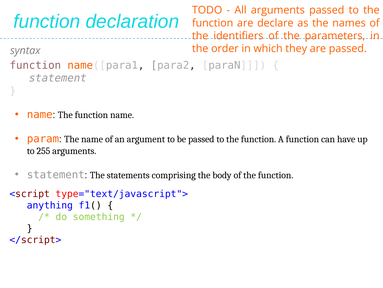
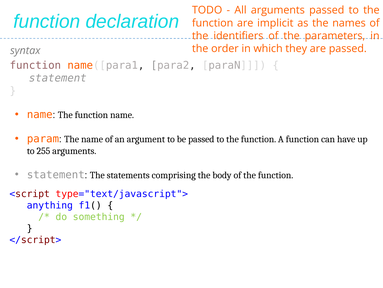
declare: declare -> implicit
